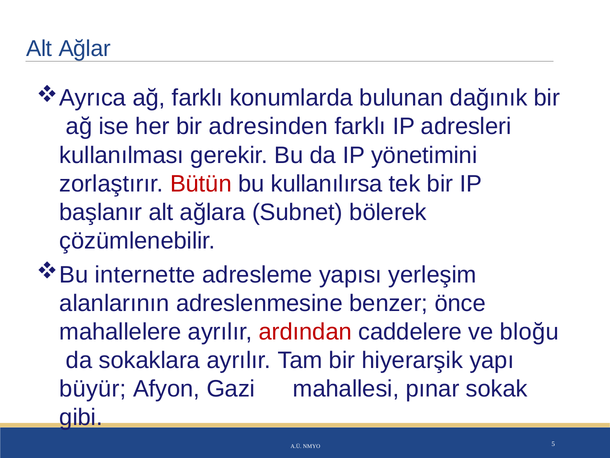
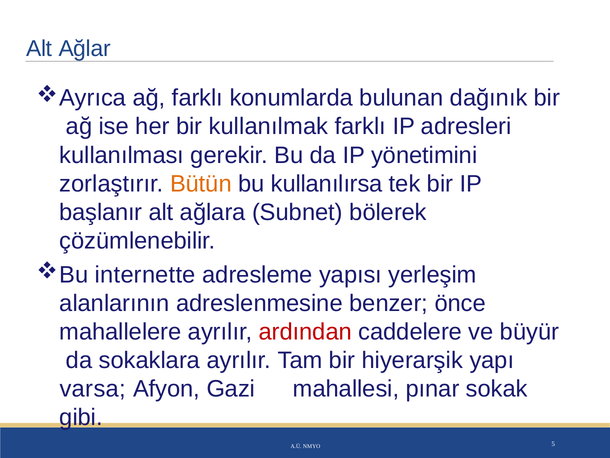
adresinden: adresinden -> kullanılmak
Bütün colour: red -> orange
bloğu: bloğu -> büyür
büyür: büyür -> varsa
